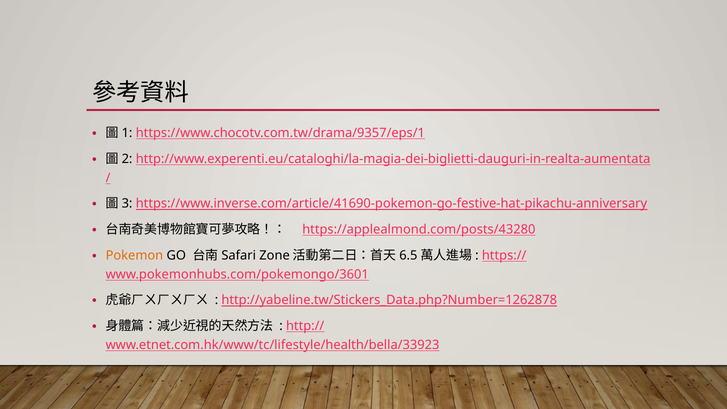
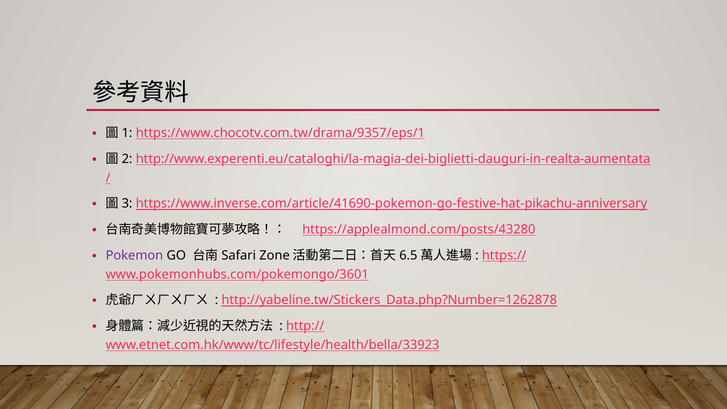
Pokemon colour: orange -> purple
